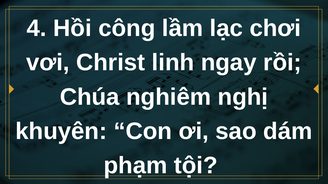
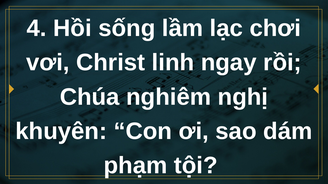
công: công -> sống
